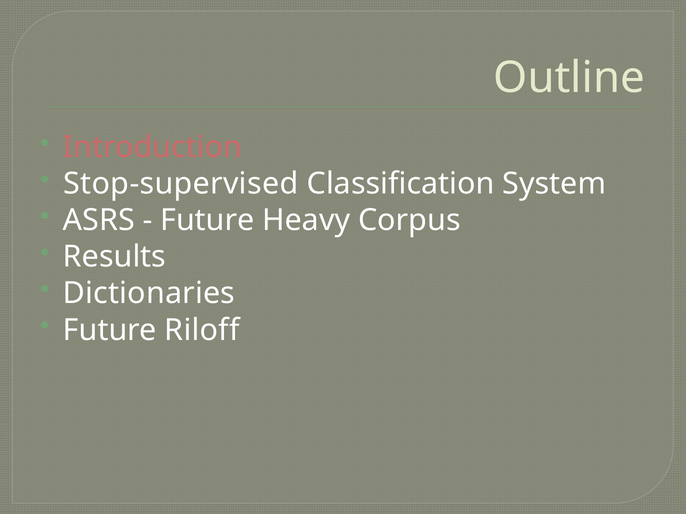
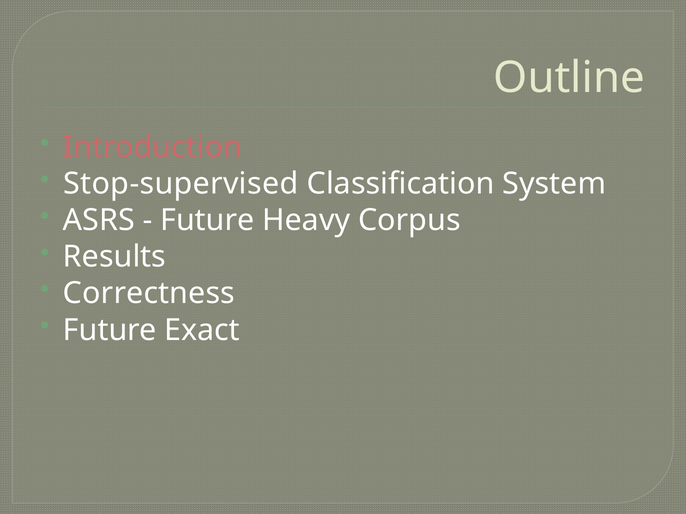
Dictionaries: Dictionaries -> Correctness
Riloff: Riloff -> Exact
